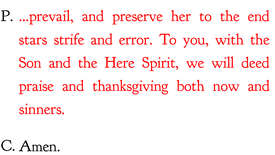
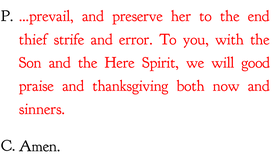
stars: stars -> thief
deed: deed -> good
